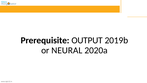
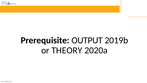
NEURAL: NEURAL -> THEORY
